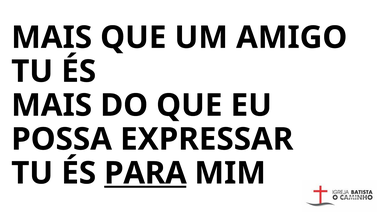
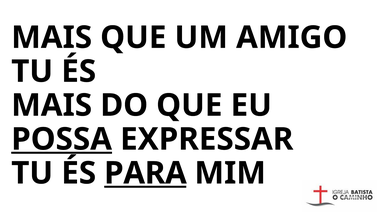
POSSA underline: none -> present
